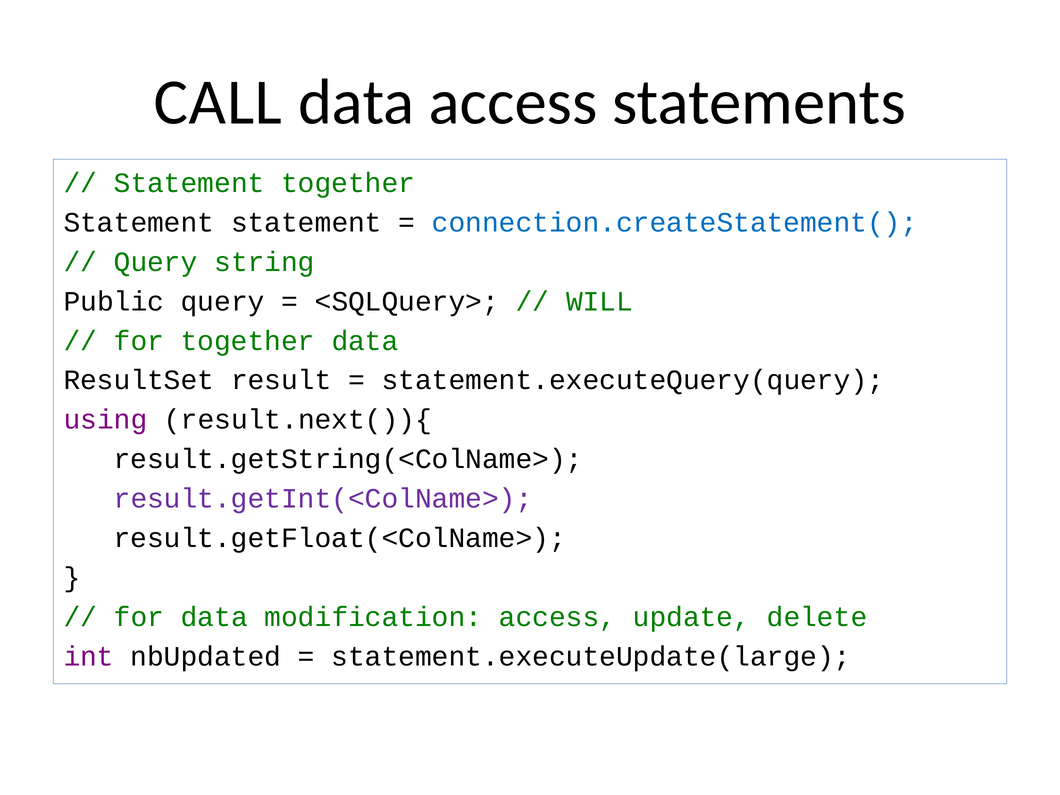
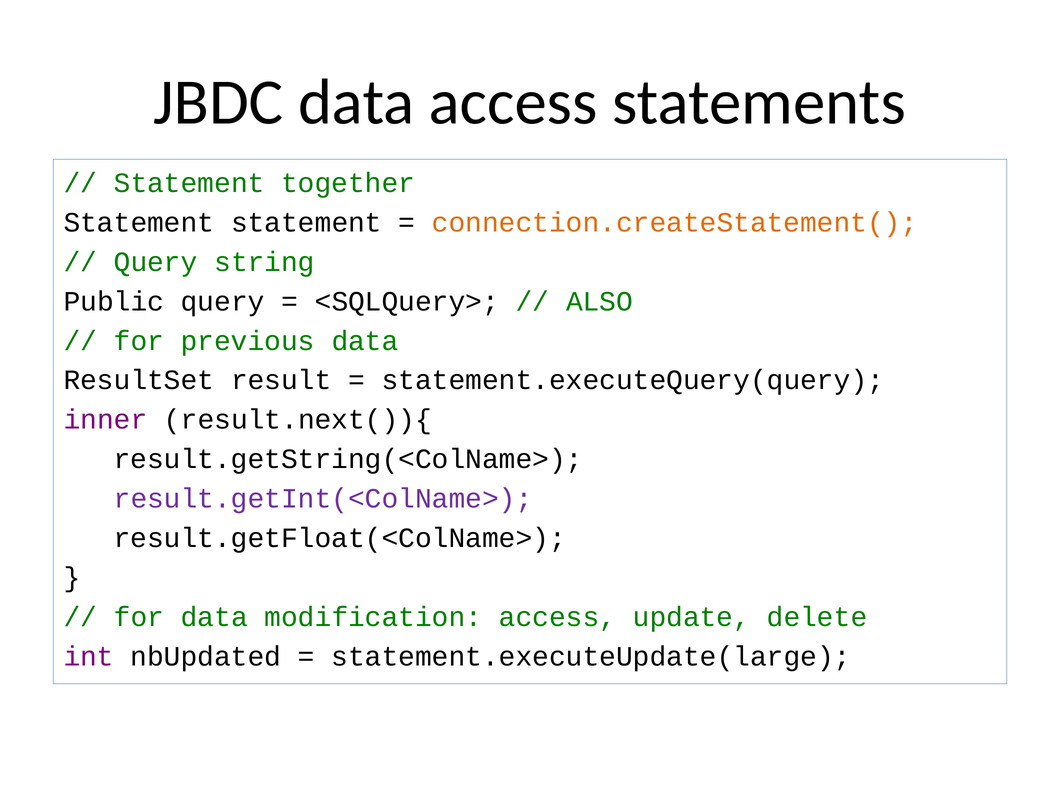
CALL: CALL -> JBDC
connection.createStatement( colour: blue -> orange
WILL: WILL -> ALSO
for together: together -> previous
using: using -> inner
